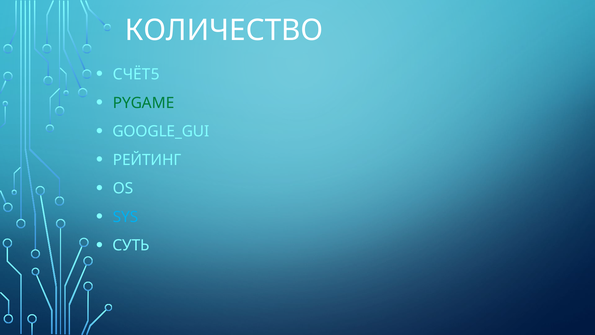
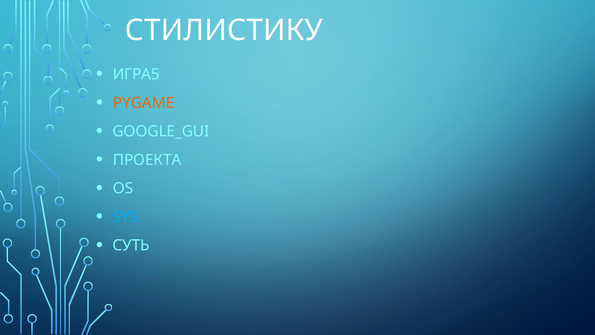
КОЛИЧЕСТВО: КОЛИЧЕСТВО -> СТИЛИСТИКУ
СЧЁТ5: СЧЁТ5 -> ИГРА5
PYGAME colour: green -> orange
РЕЙТИНГ: РЕЙТИНГ -> ПРОЕКТА
